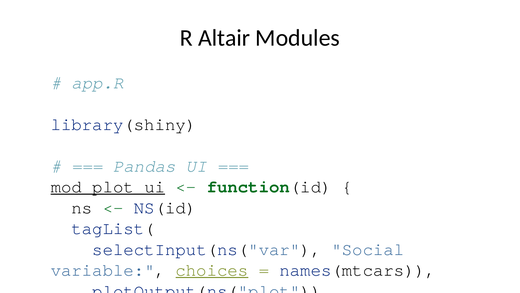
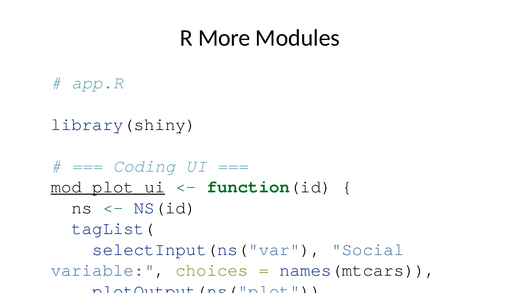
Altair: Altair -> More
Pandas: Pandas -> Coding
choices underline: present -> none
